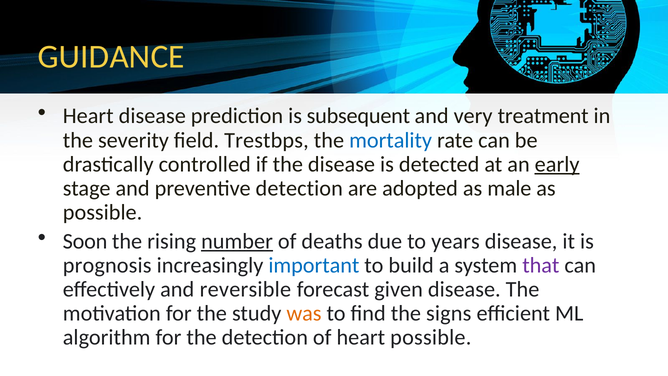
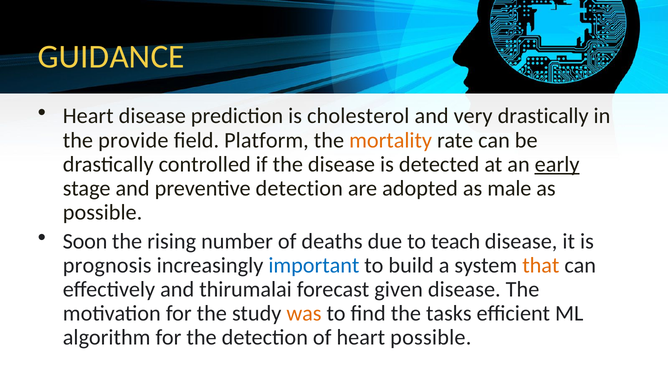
subsequent: subsequent -> cholesterol
very treatment: treatment -> drastically
severity: severity -> provide
Trestbps: Trestbps -> Platform
mortality colour: blue -> orange
number underline: present -> none
years: years -> teach
that colour: purple -> orange
reversible: reversible -> thirumalai
signs: signs -> tasks
